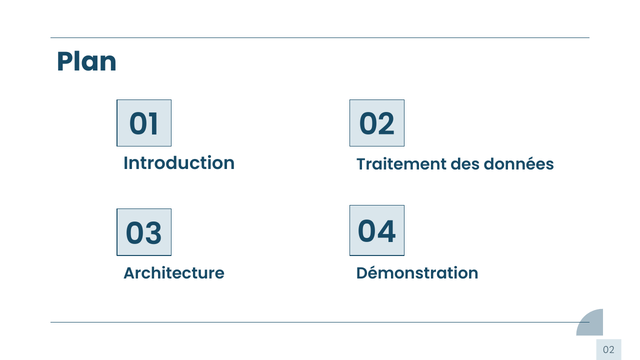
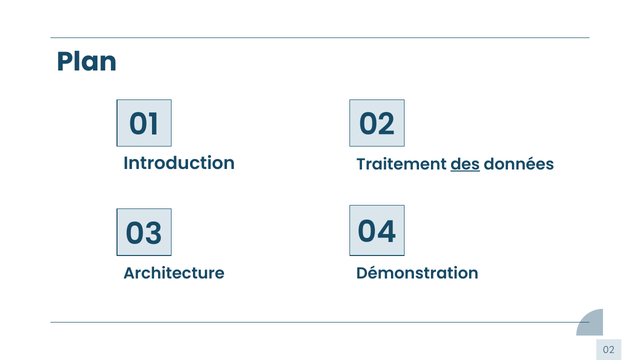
des underline: none -> present
